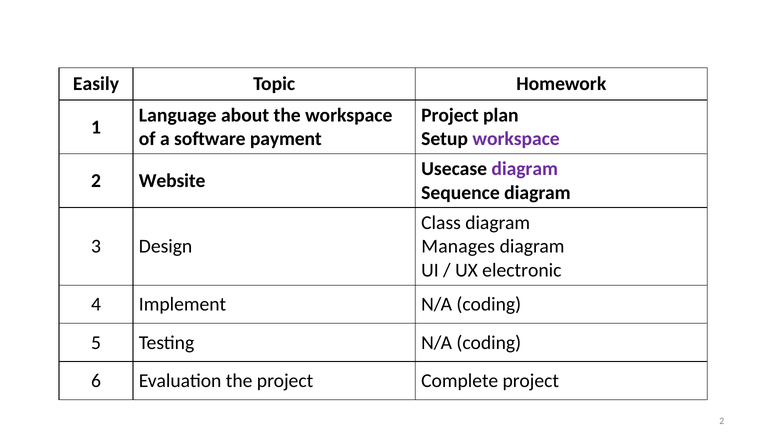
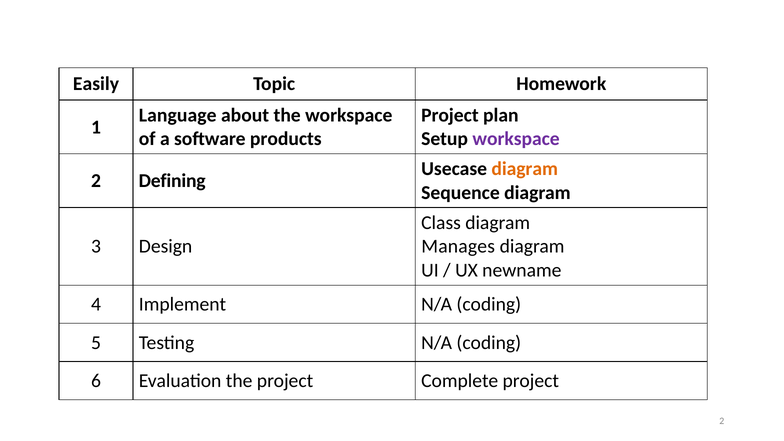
payment: payment -> products
diagram at (525, 169) colour: purple -> orange
Website: Website -> Defining
electronic: electronic -> newname
